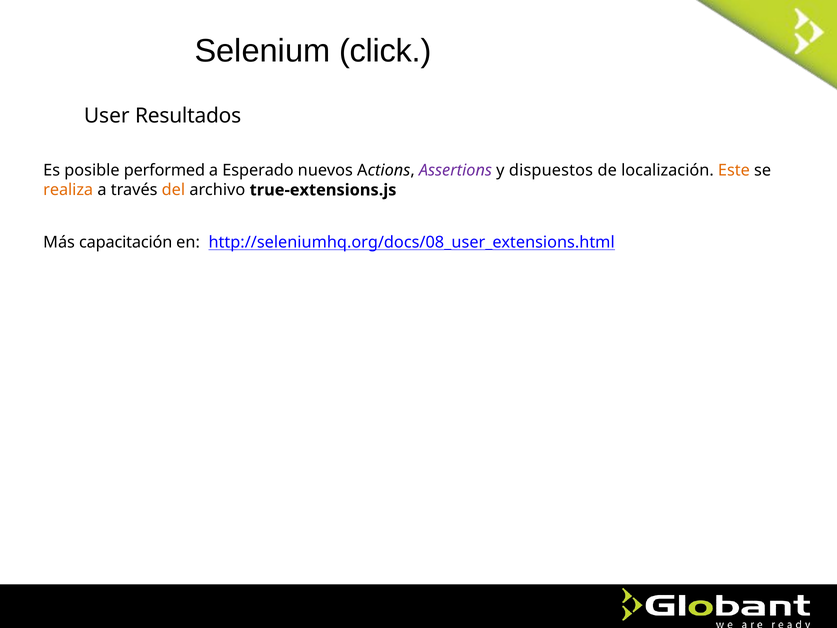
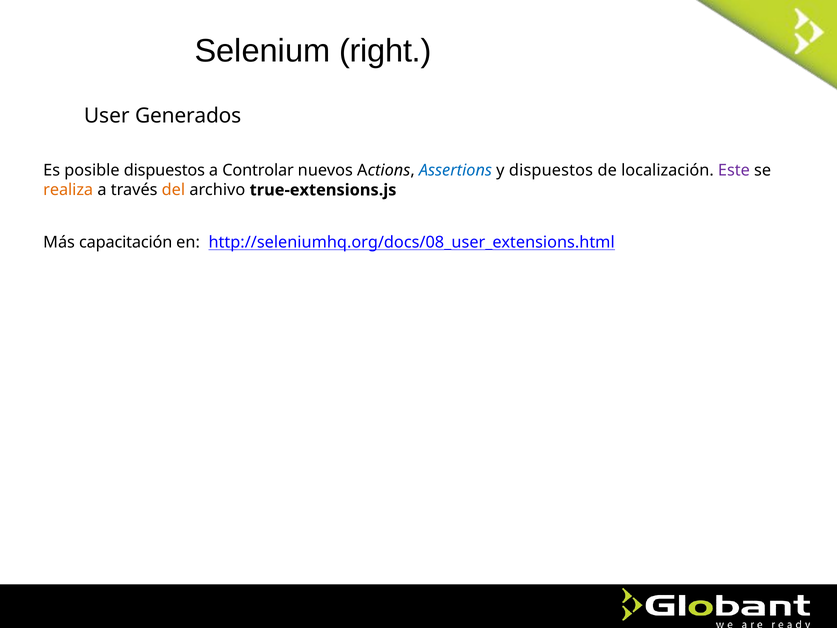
click: click -> right
Resultados: Resultados -> Generados
posible performed: performed -> dispuestos
Esperado: Esperado -> Controlar
Assertions colour: purple -> blue
Este colour: orange -> purple
